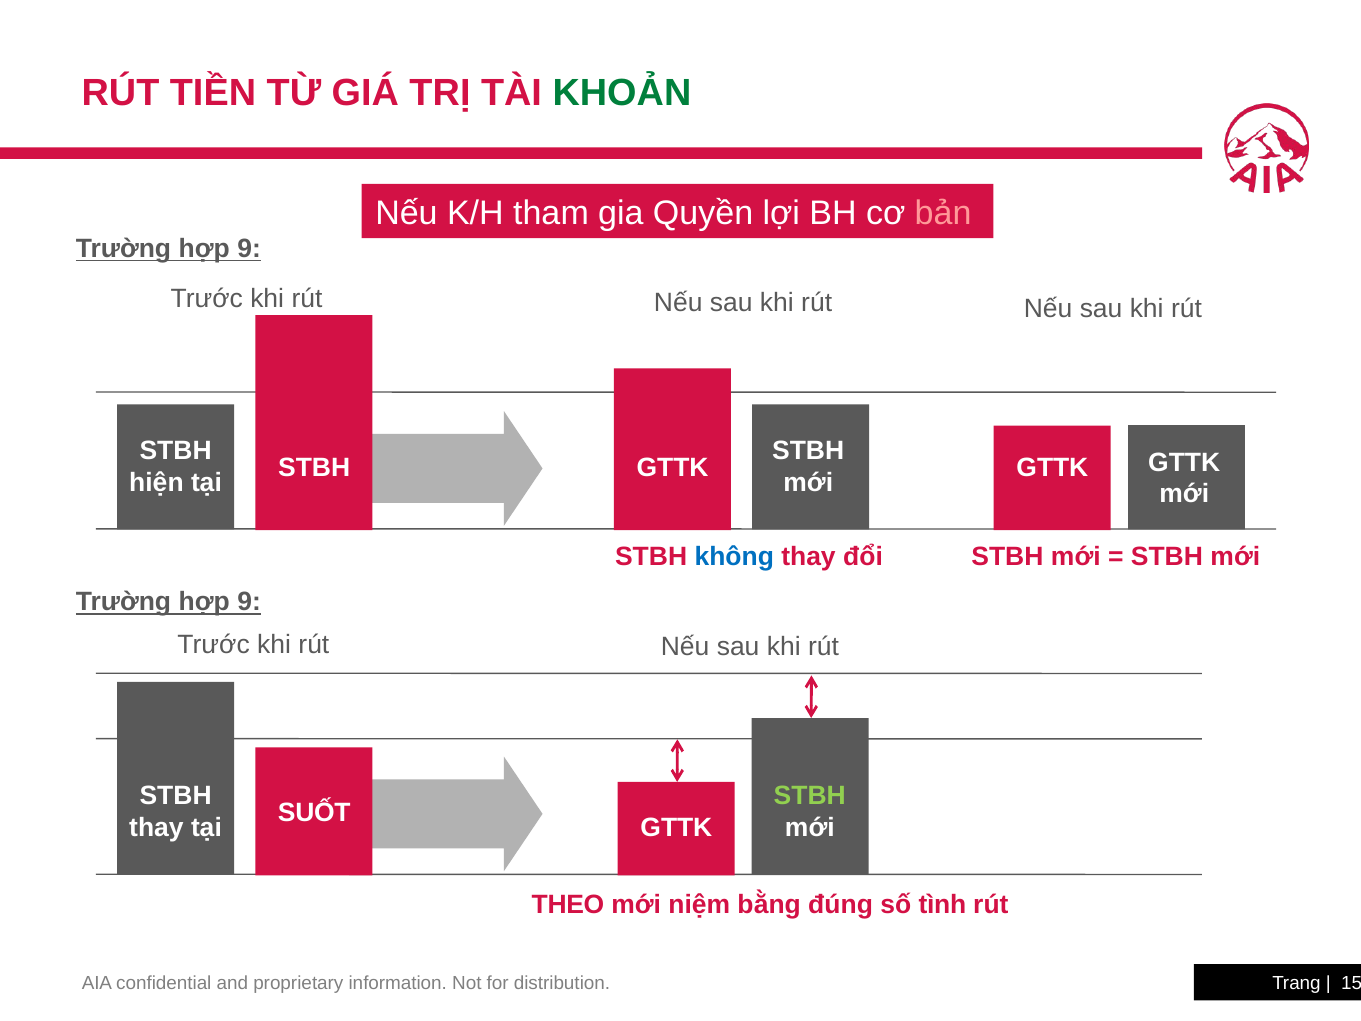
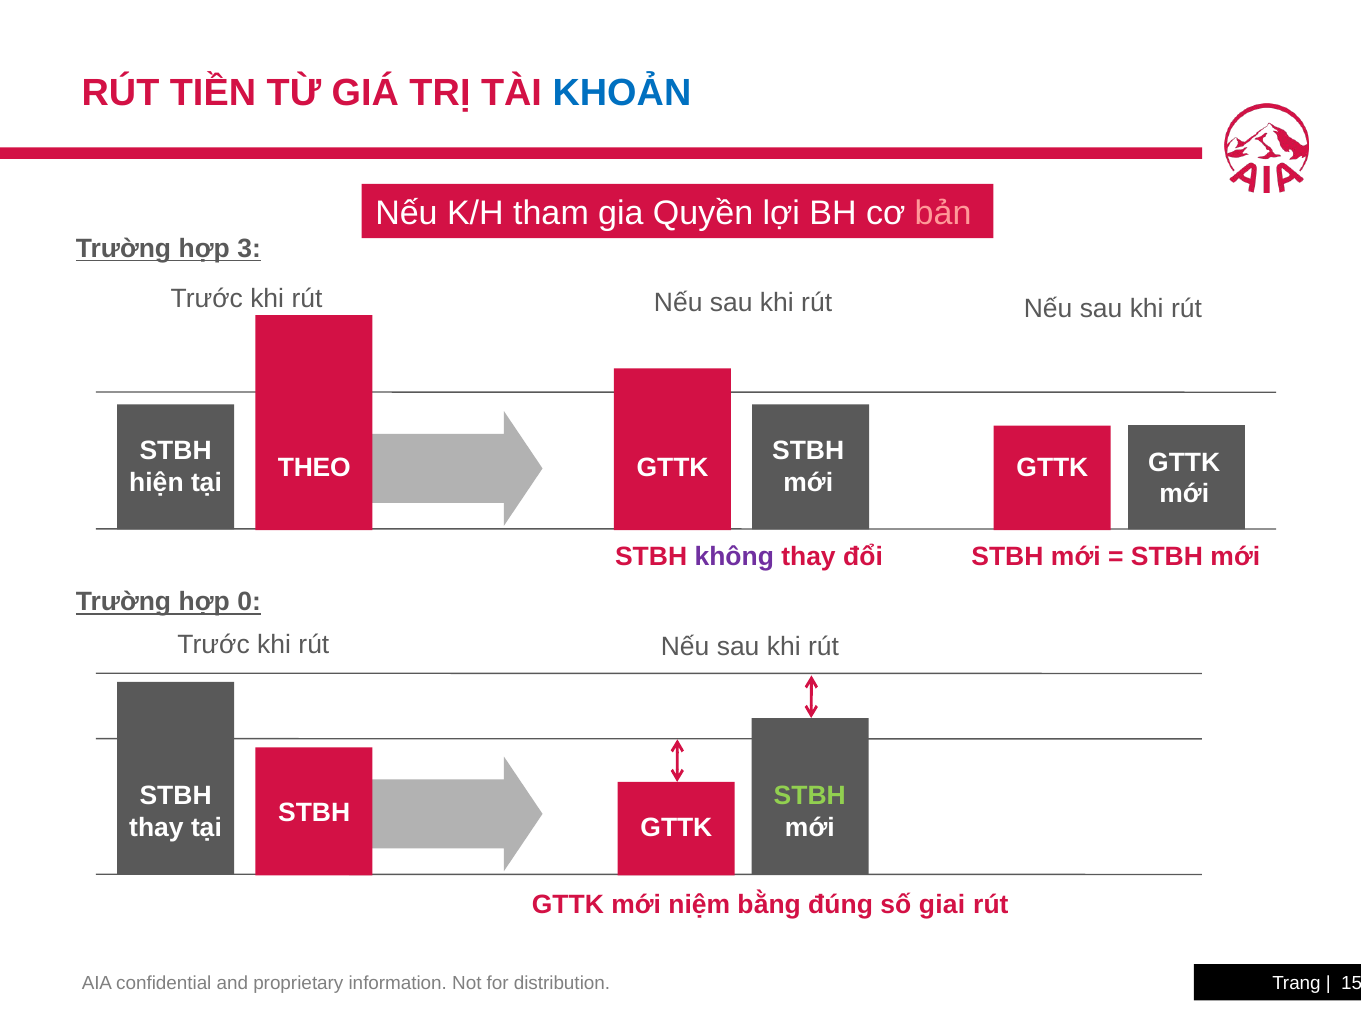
KHOẢN colour: green -> blue
9 at (249, 249): 9 -> 3
STBH at (314, 468): STBH -> THEO
không colour: blue -> purple
9 at (249, 602): 9 -> 0
SUỐT at (314, 813): SUỐT -> STBH
THEO at (568, 905): THEO -> GTTK
tình: tình -> giai
